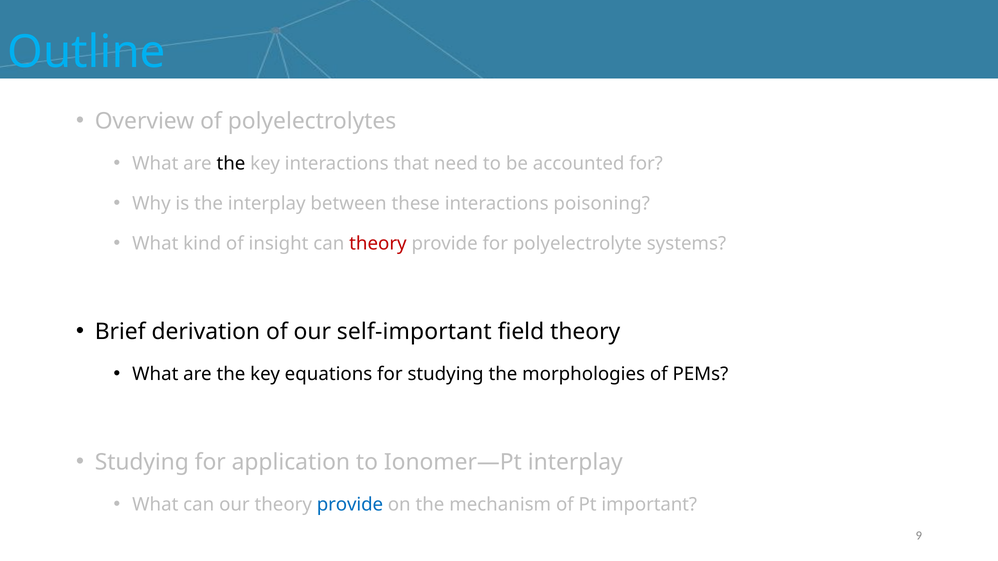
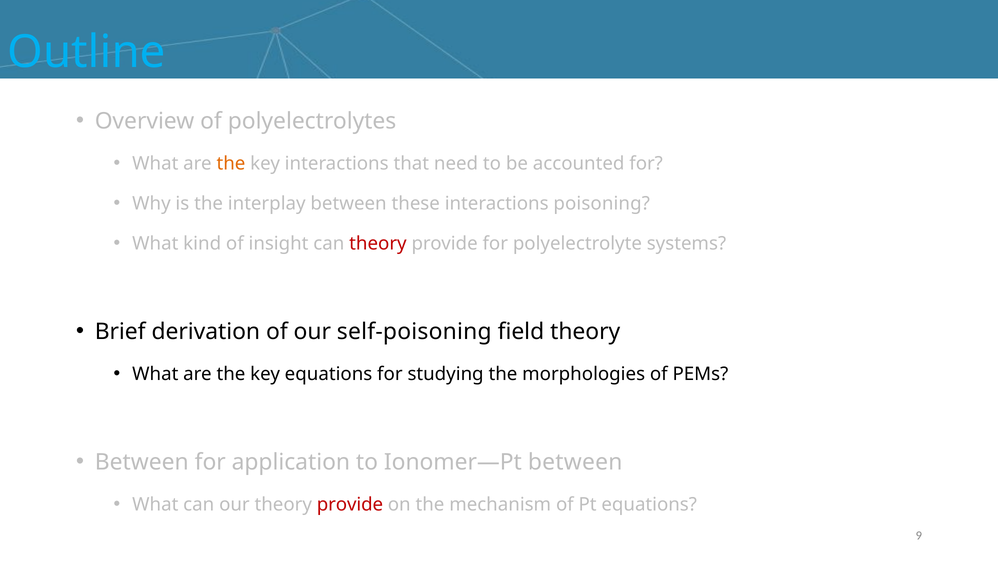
the at (231, 163) colour: black -> orange
self-important: self-important -> self-poisoning
Studying at (142, 462): Studying -> Between
Ionomer—Pt interplay: interplay -> between
provide at (350, 505) colour: blue -> red
Pt important: important -> equations
